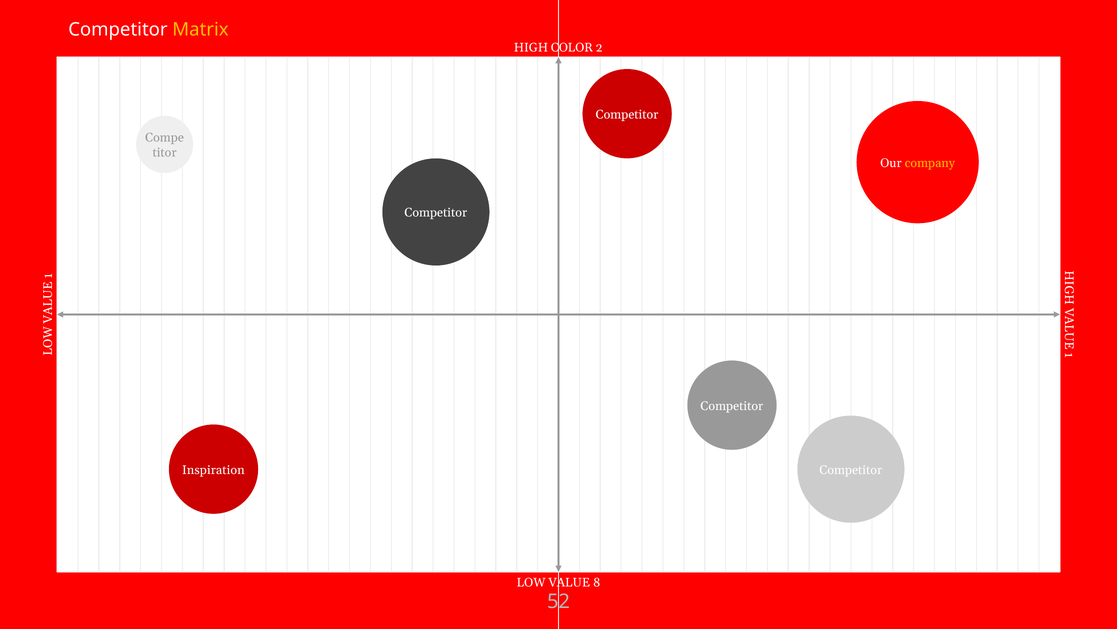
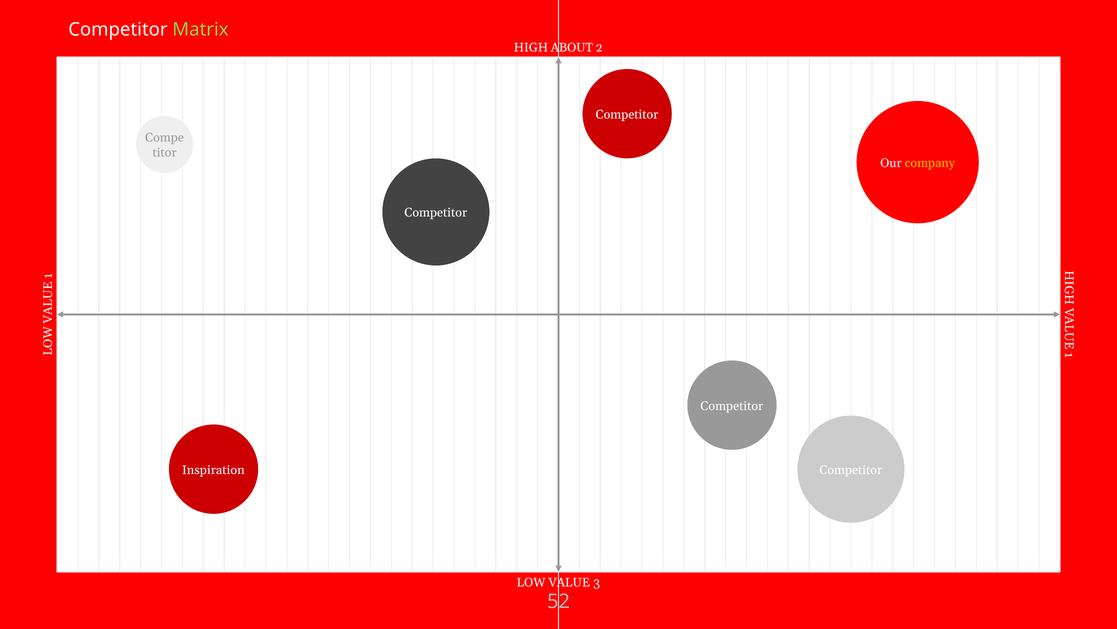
Matrix colour: yellow -> light green
COLOR: COLOR -> ABOUT
8: 8 -> 3
